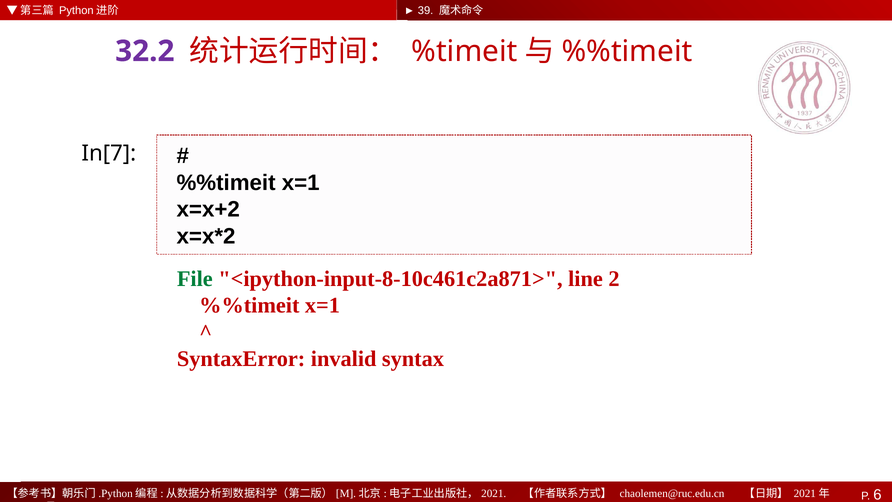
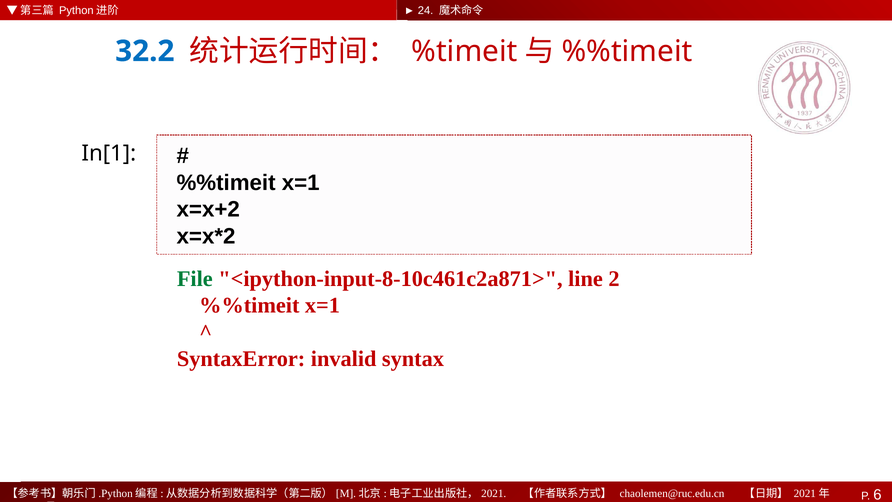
39: 39 -> 24
32.2 colour: purple -> blue
In[7: In[7 -> In[1
